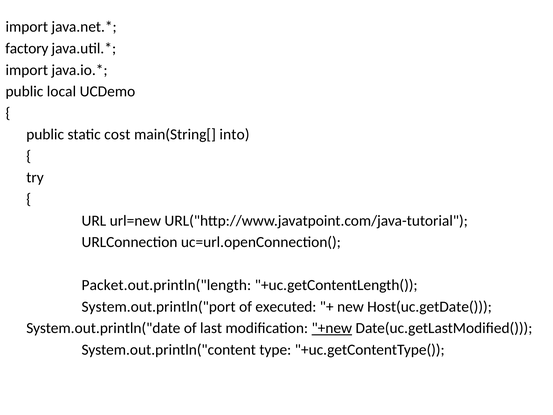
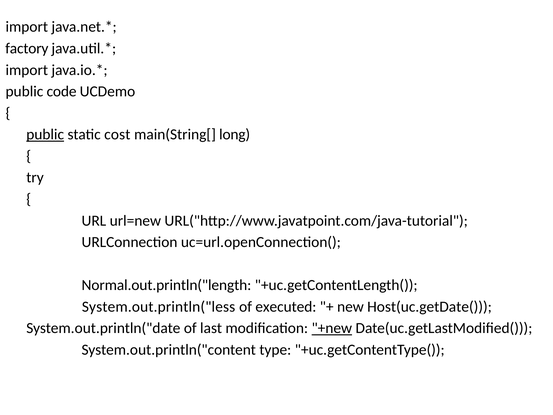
local: local -> code
public at (45, 134) underline: none -> present
into: into -> long
Packet.out.println("length: Packet.out.println("length -> Normal.out.println("length
System.out.println("port: System.out.println("port -> System.out.println("less
